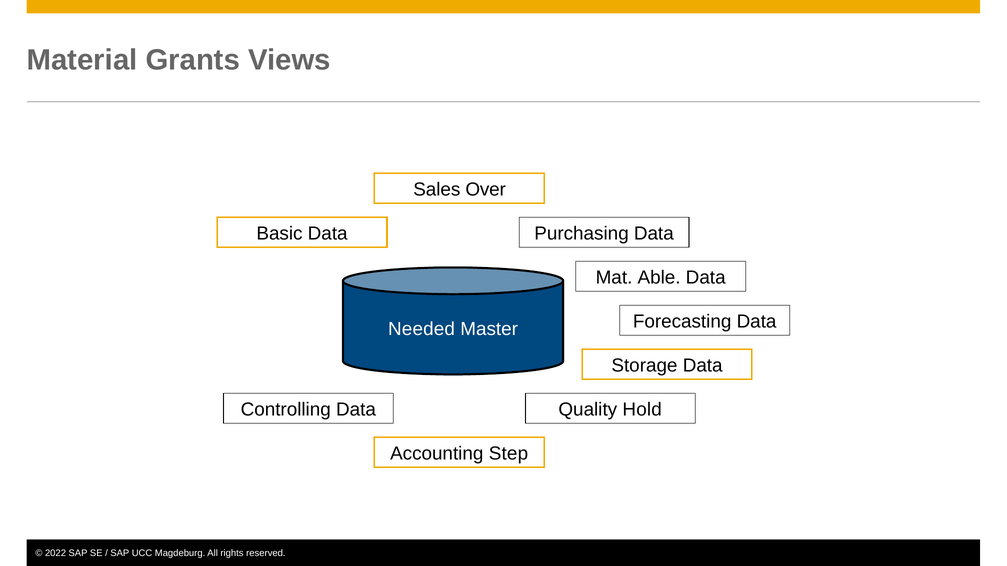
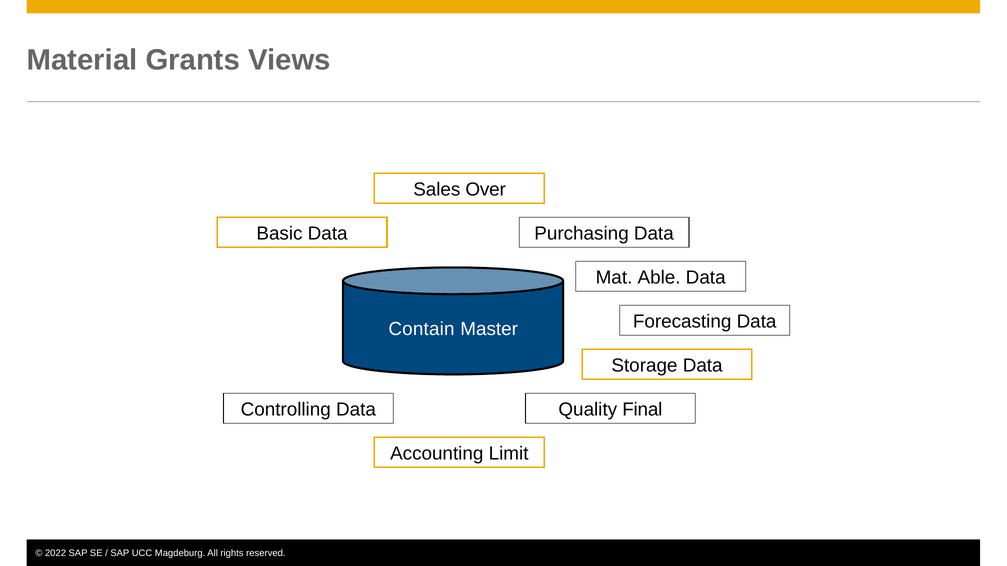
Needed: Needed -> Contain
Hold: Hold -> Final
Step: Step -> Limit
